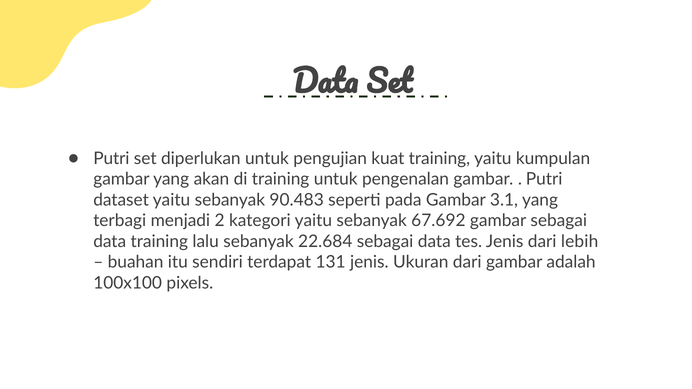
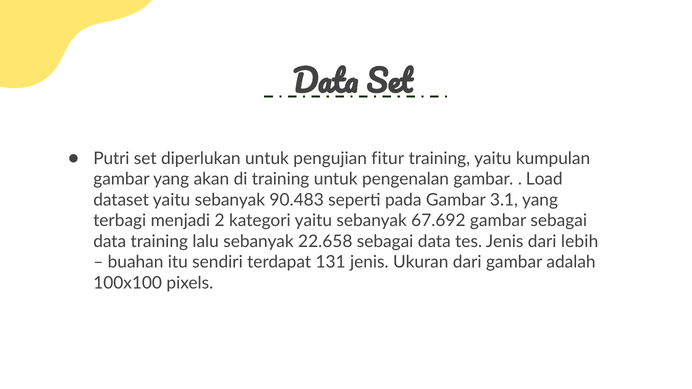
kuat: kuat -> fitur
Putri at (544, 179): Putri -> Load
22.684: 22.684 -> 22.658
